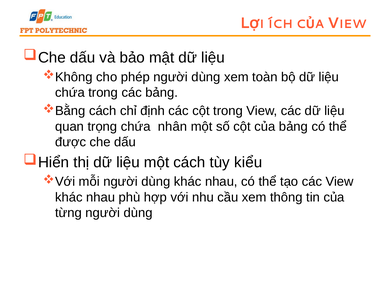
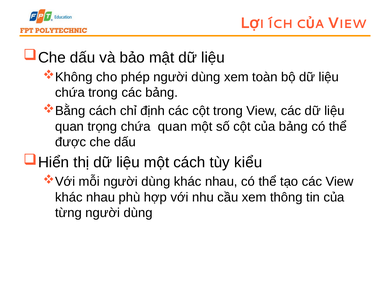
chứa nhân: nhân -> quan
